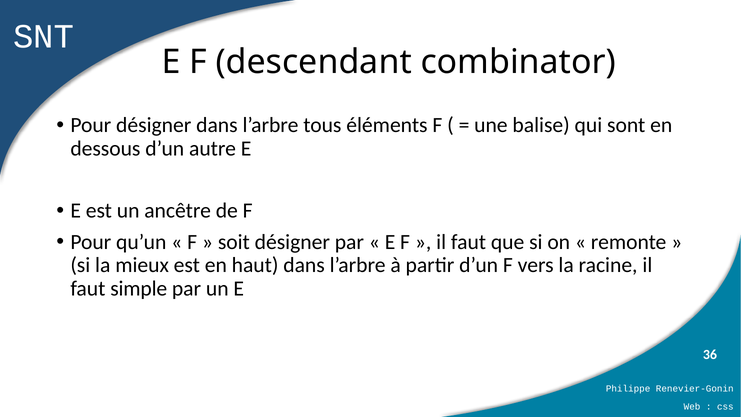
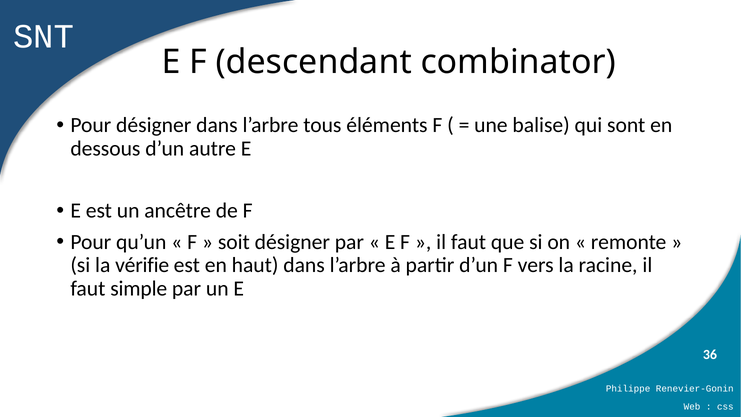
mieux: mieux -> vérifie
